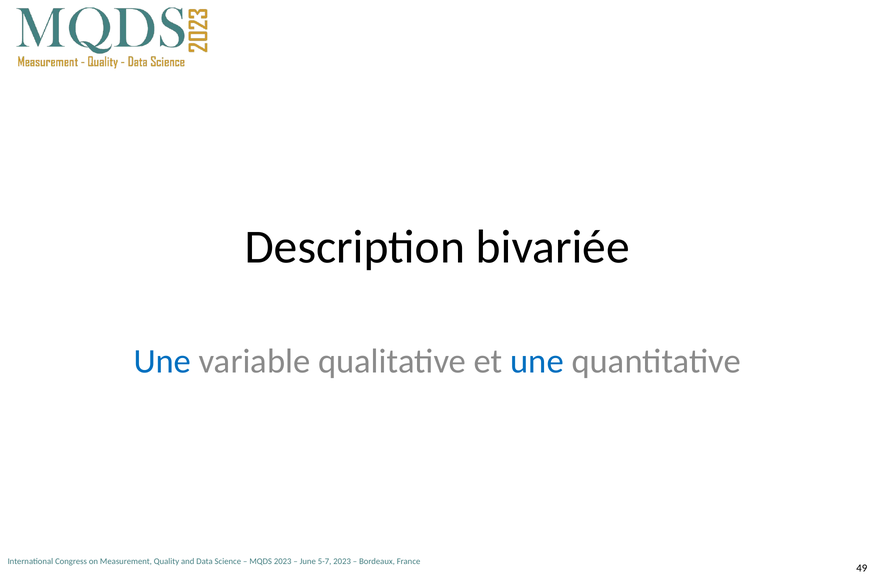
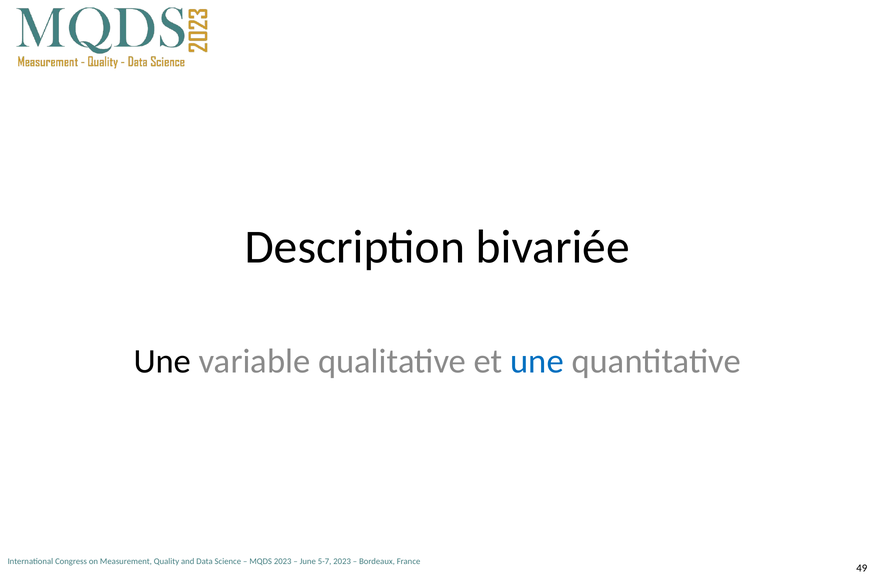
Une at (162, 362) colour: blue -> black
